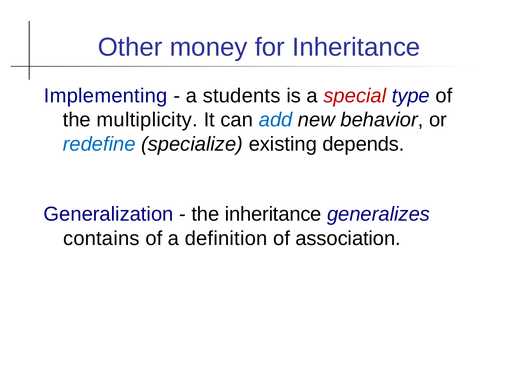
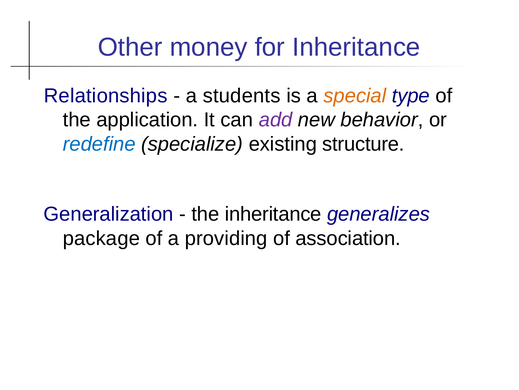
Implementing: Implementing -> Relationships
special colour: red -> orange
multiplicity: multiplicity -> application
add colour: blue -> purple
depends: depends -> structure
contains: contains -> package
definition: definition -> providing
